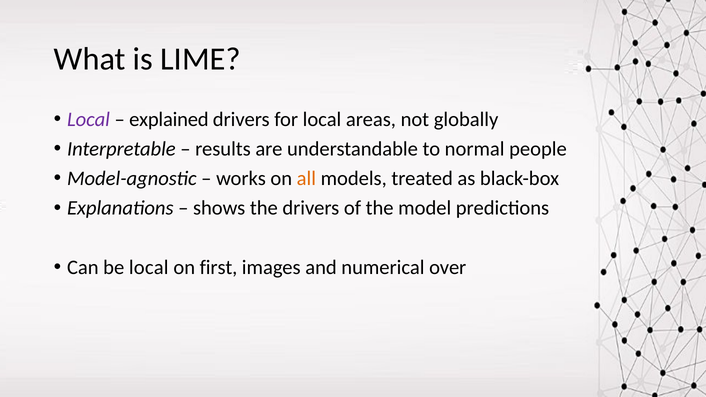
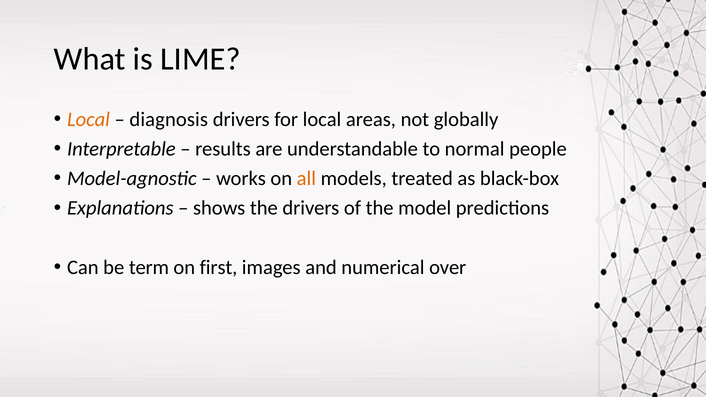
Local at (88, 119) colour: purple -> orange
explained: explained -> diagnosis
be local: local -> term
